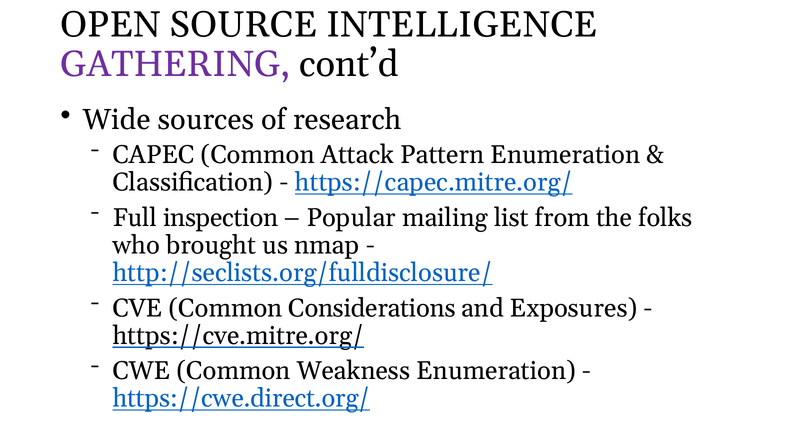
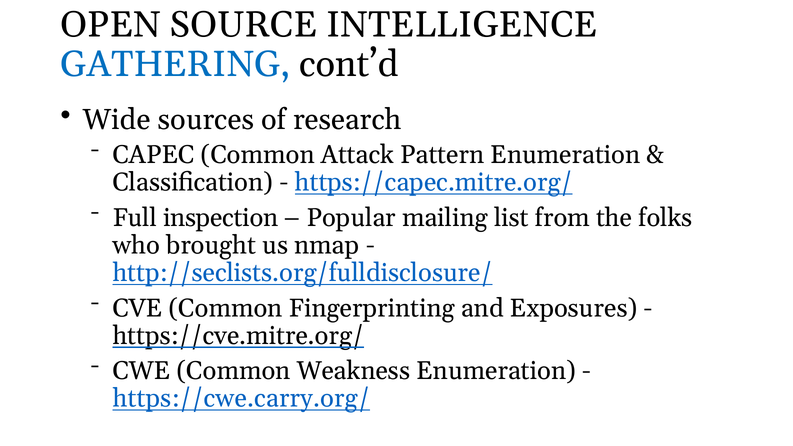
GATHERING colour: purple -> blue
Considerations: Considerations -> Fingerprinting
https://cwe.direct.org/: https://cwe.direct.org/ -> https://cwe.carry.org/
